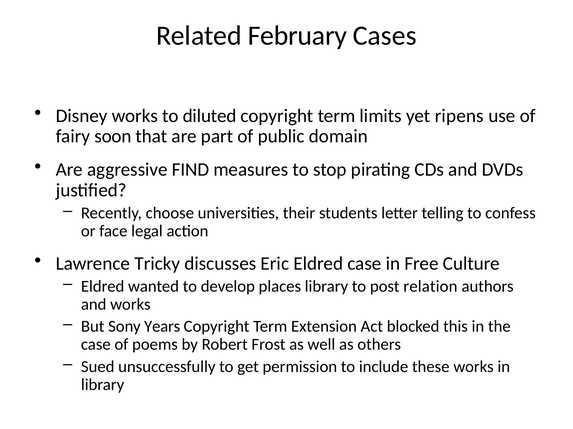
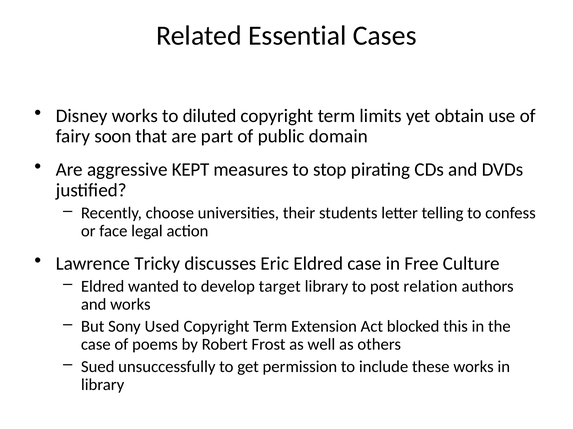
February: February -> Essential
ripens: ripens -> obtain
FIND: FIND -> KEPT
places: places -> target
Years: Years -> Used
